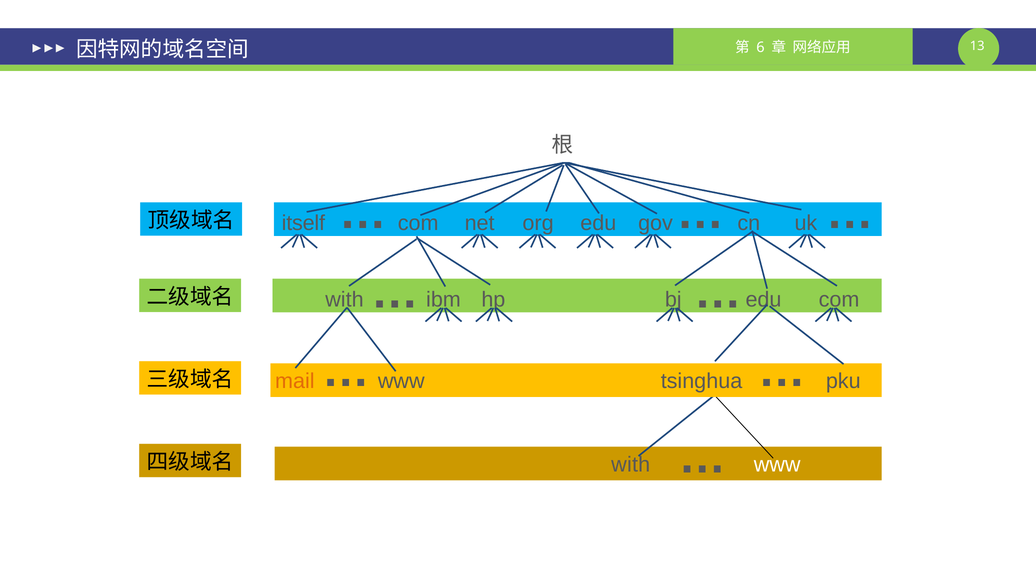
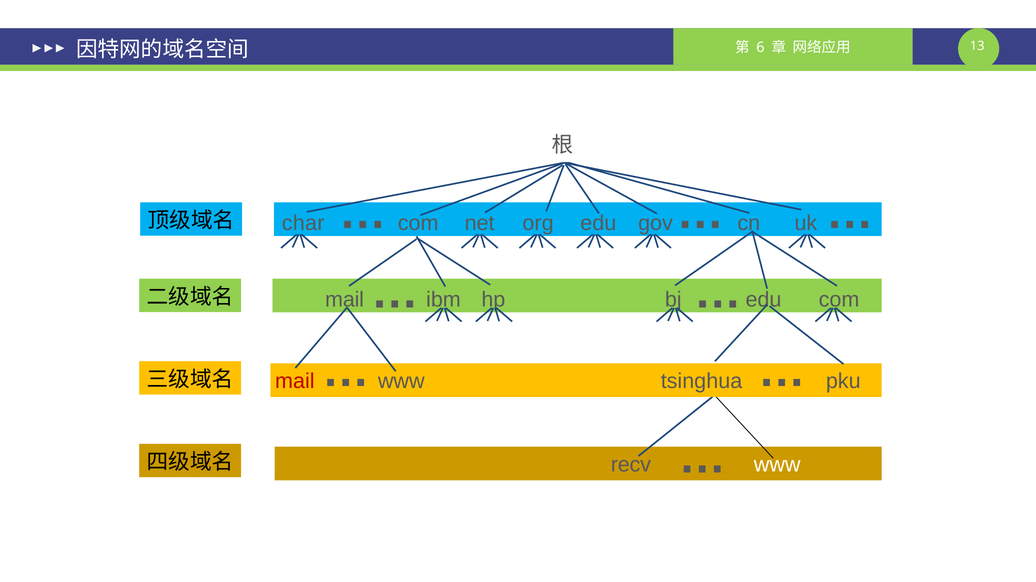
itself: itself -> char
with at (344, 300): with -> mail
mail at (295, 381) colour: orange -> red
with at (631, 465): with -> recv
